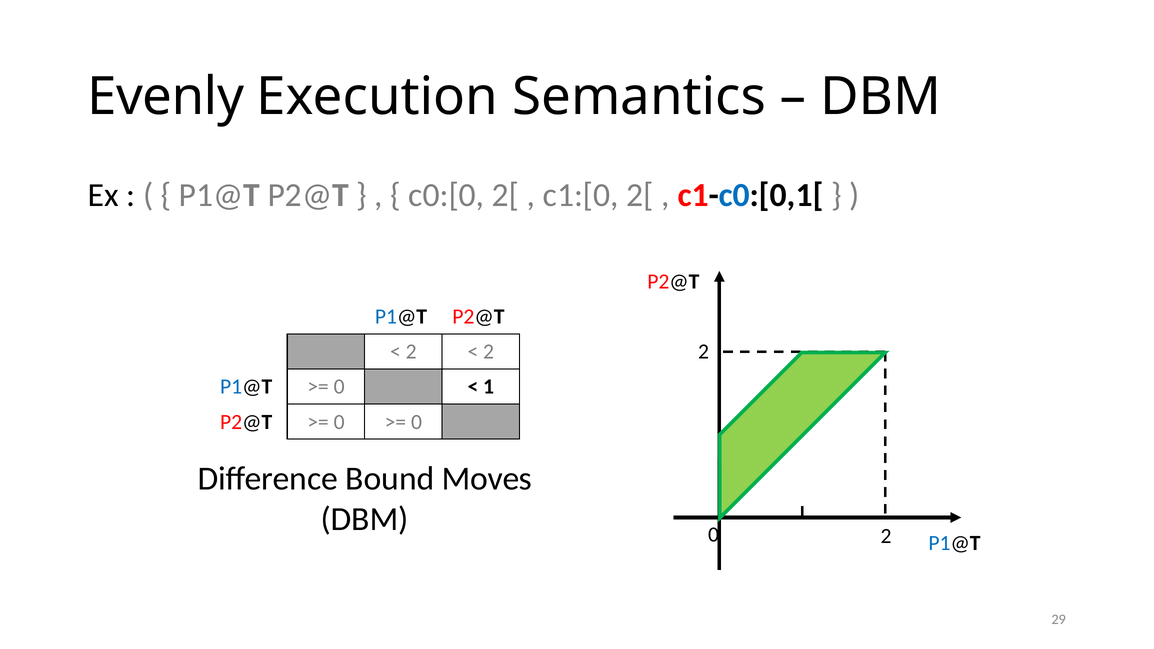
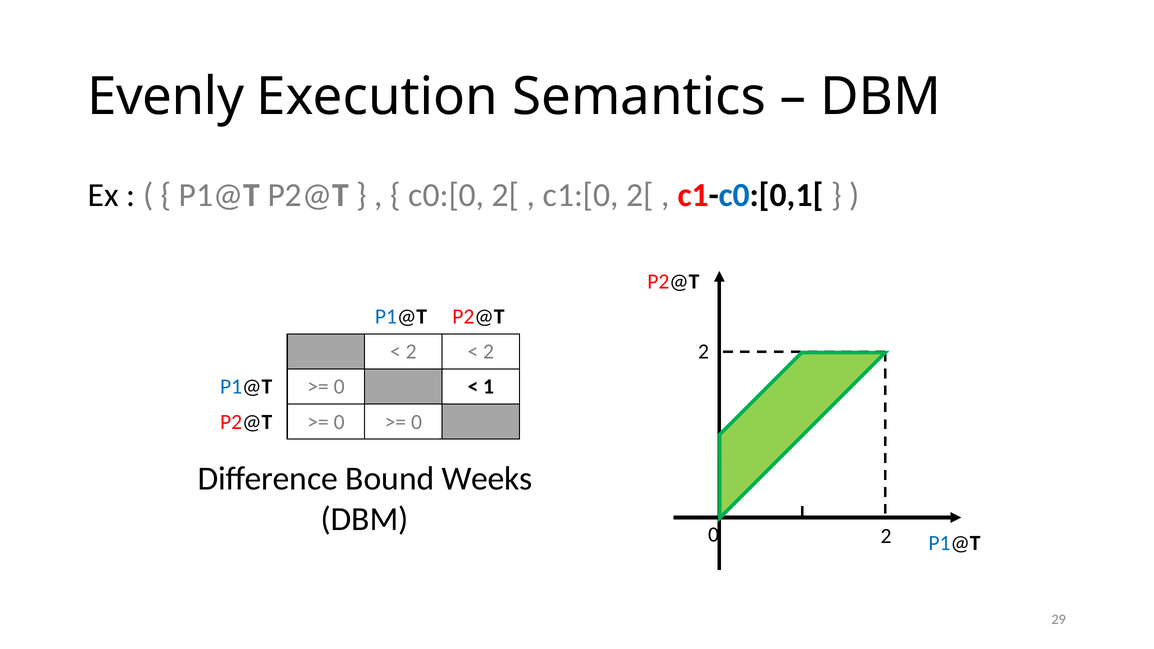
Moves: Moves -> Weeks
